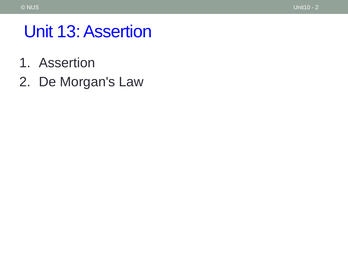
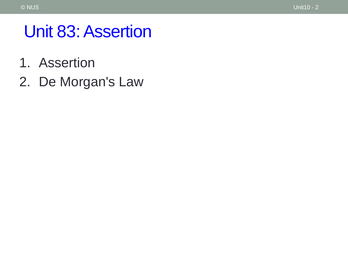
13: 13 -> 83
